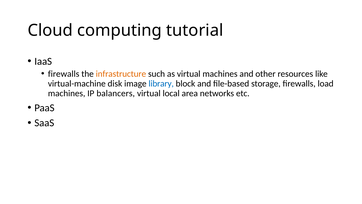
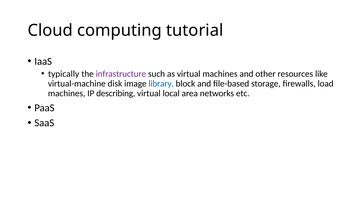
firewalls at (64, 74): firewalls -> typically
infrastructure colour: orange -> purple
balancers: balancers -> describing
